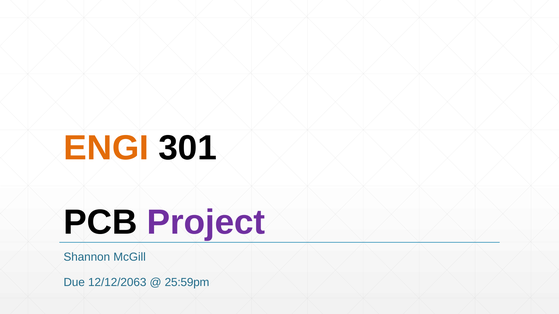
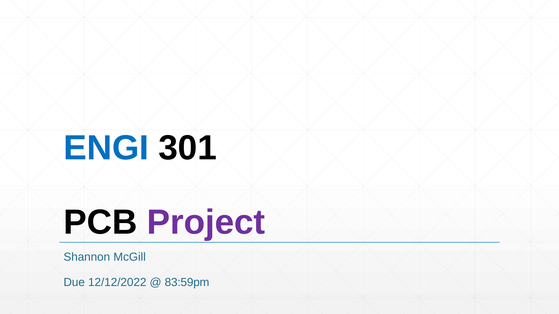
ENGI colour: orange -> blue
12/12/2063: 12/12/2063 -> 12/12/2022
25:59pm: 25:59pm -> 83:59pm
